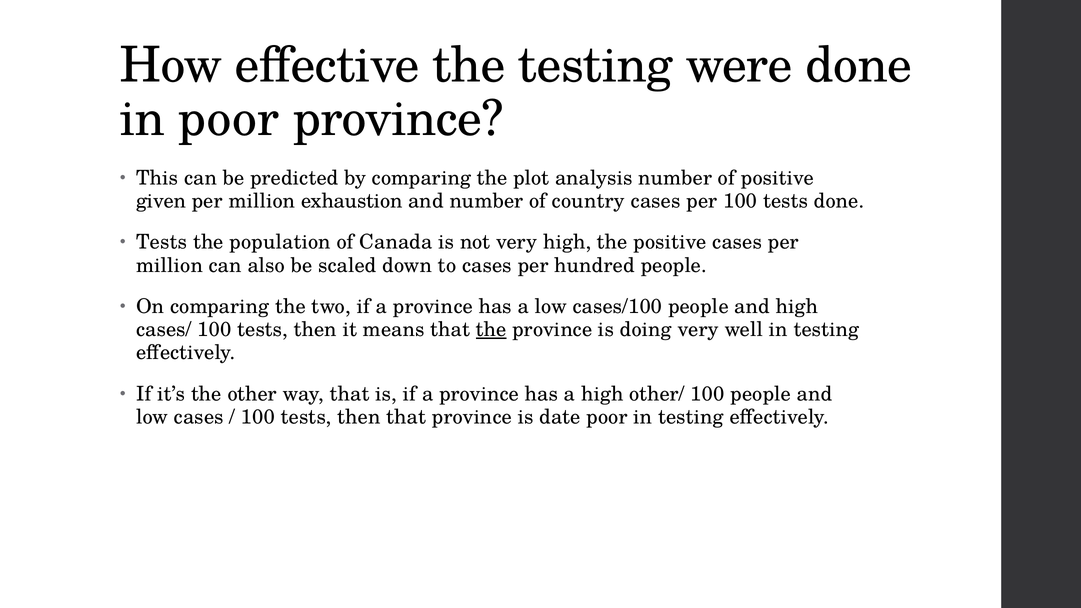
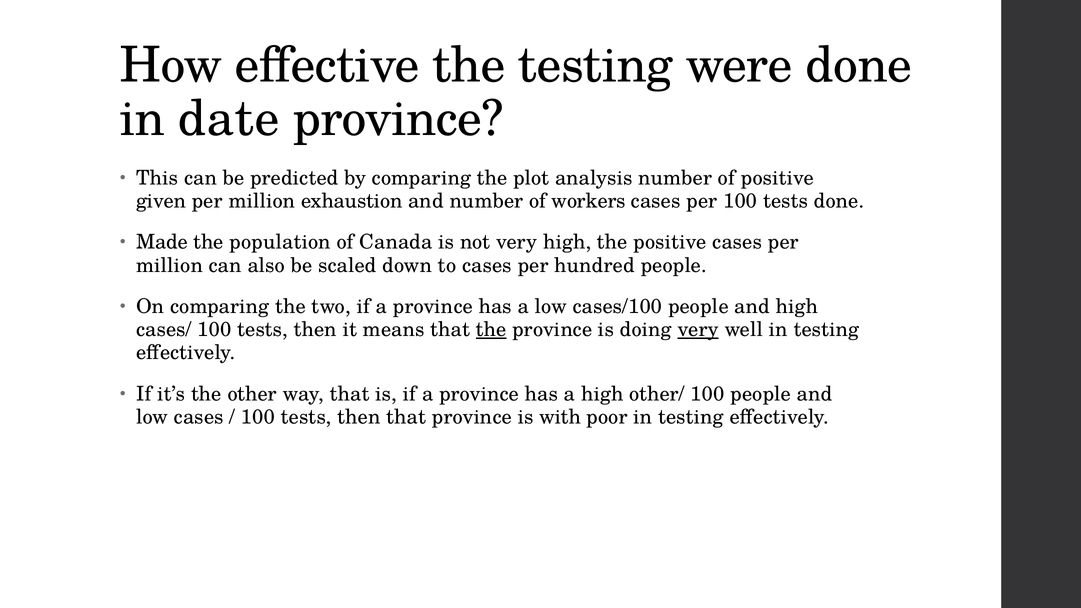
in poor: poor -> date
country: country -> workers
Tests at (162, 242): Tests -> Made
very at (698, 330) underline: none -> present
date: date -> with
